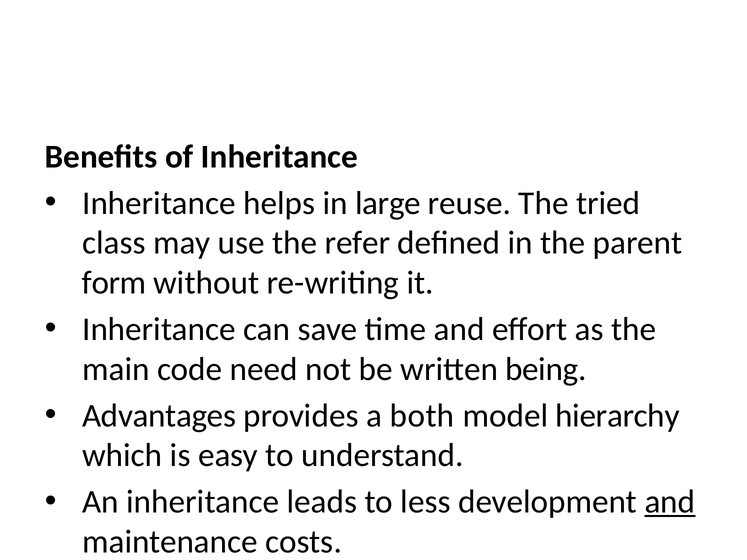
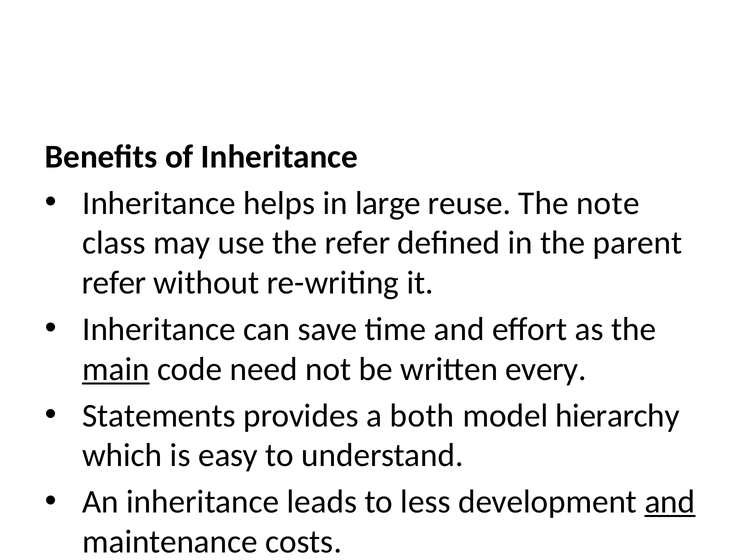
tried: tried -> note
form at (114, 283): form -> refer
main underline: none -> present
being: being -> every
Advantages: Advantages -> Statements
